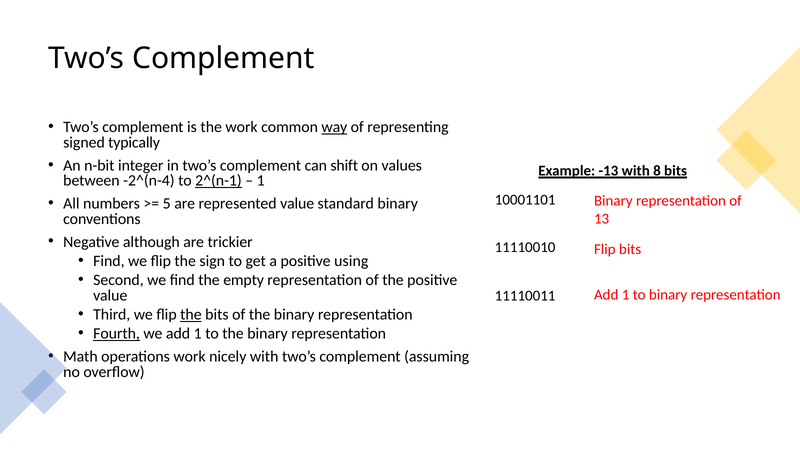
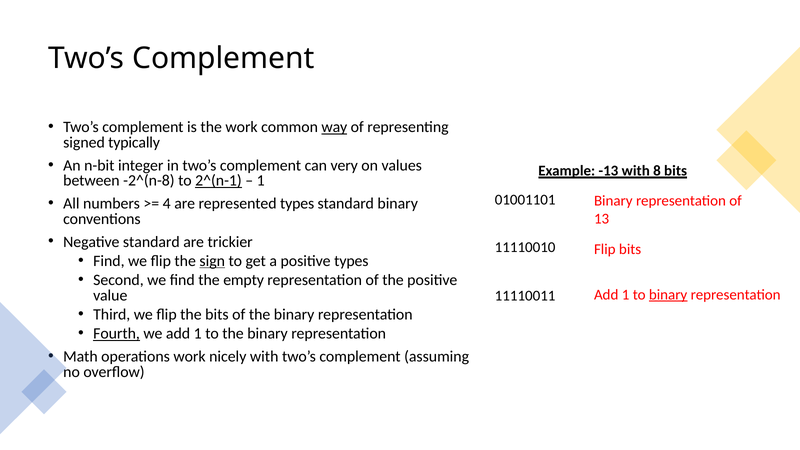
shift: shift -> very
-2^(n-4: -2^(n-4 -> -2^(n-8
10001101: 10001101 -> 01001101
5: 5 -> 4
represented value: value -> types
Negative although: although -> standard
sign underline: none -> present
positive using: using -> types
binary at (668, 295) underline: none -> present
the at (191, 315) underline: present -> none
